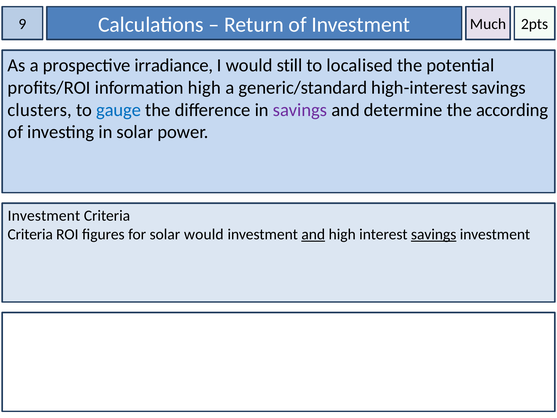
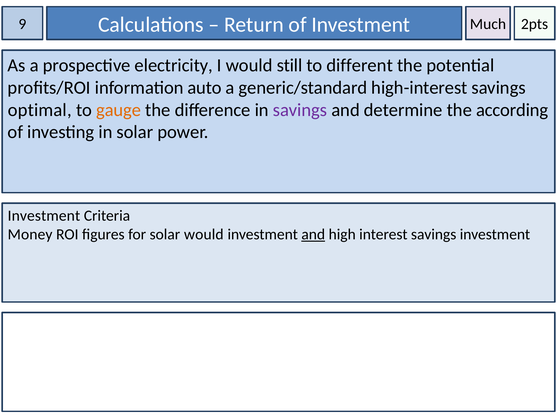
irradiance: irradiance -> electricity
localised: localised -> different
information high: high -> auto
clusters: clusters -> optimal
gauge colour: blue -> orange
Criteria at (30, 234): Criteria -> Money
savings at (434, 234) underline: present -> none
